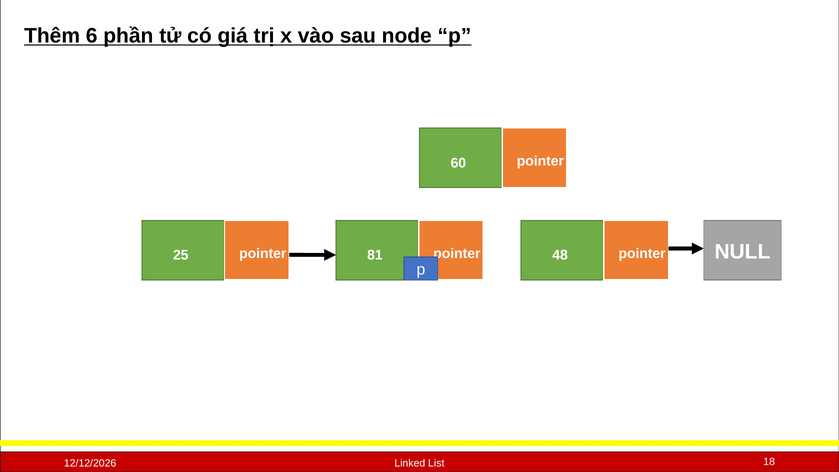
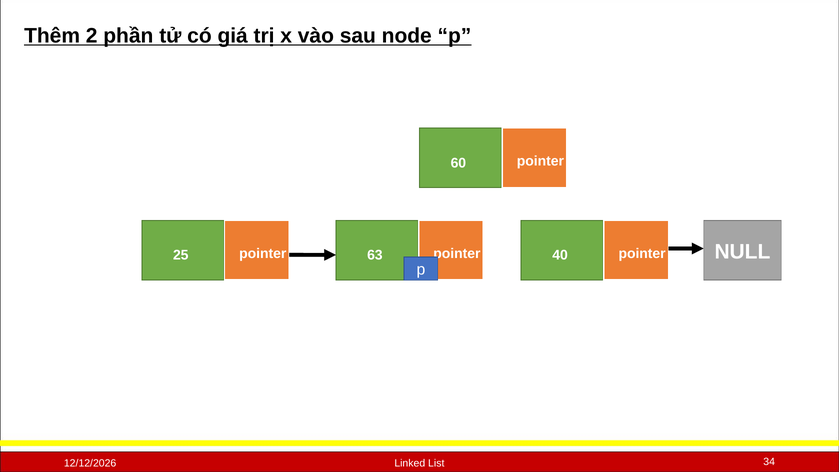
6: 6 -> 2
81: 81 -> 63
48: 48 -> 40
18: 18 -> 34
